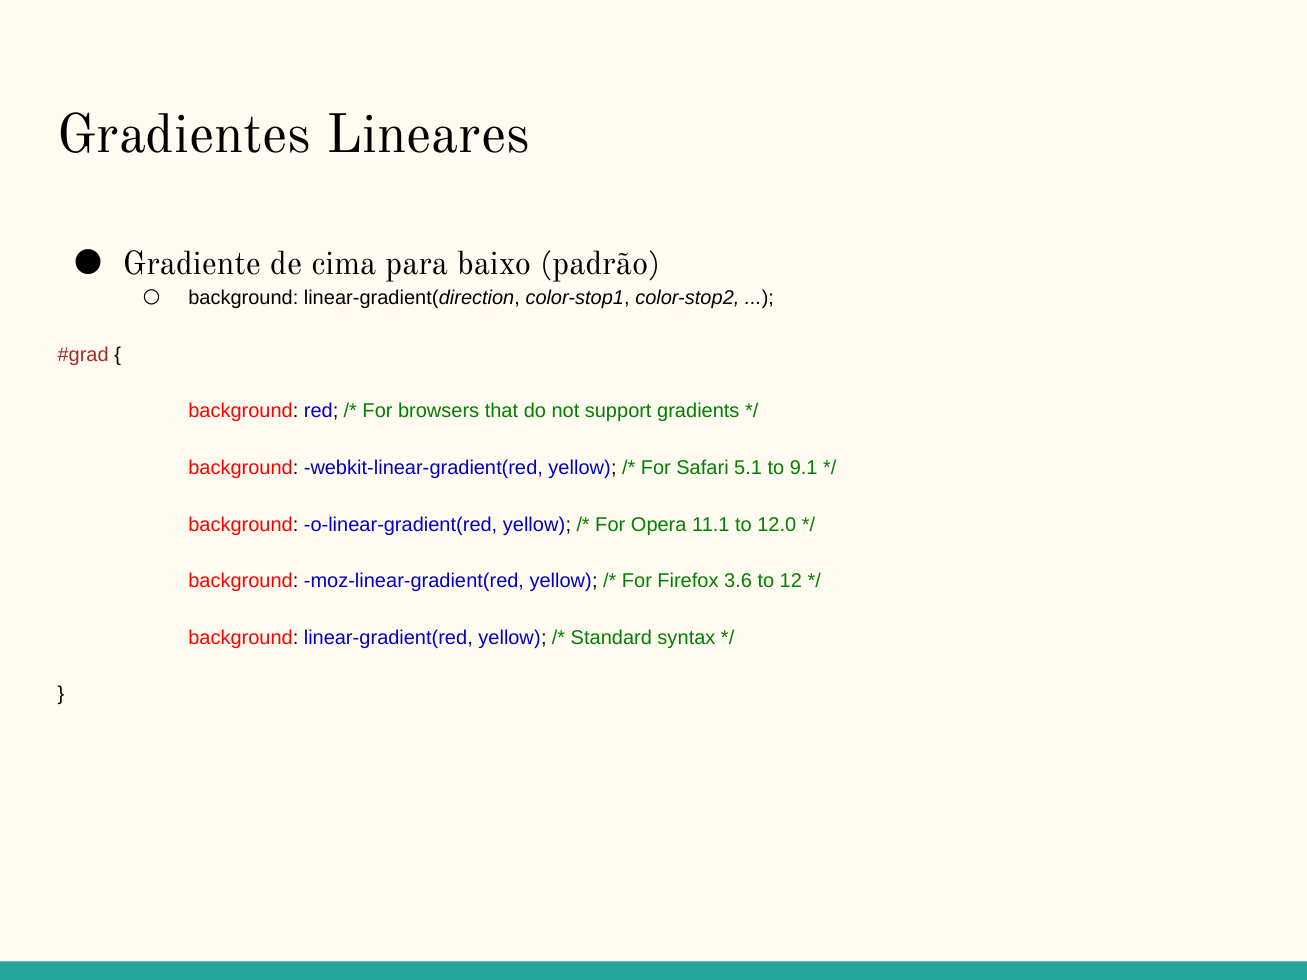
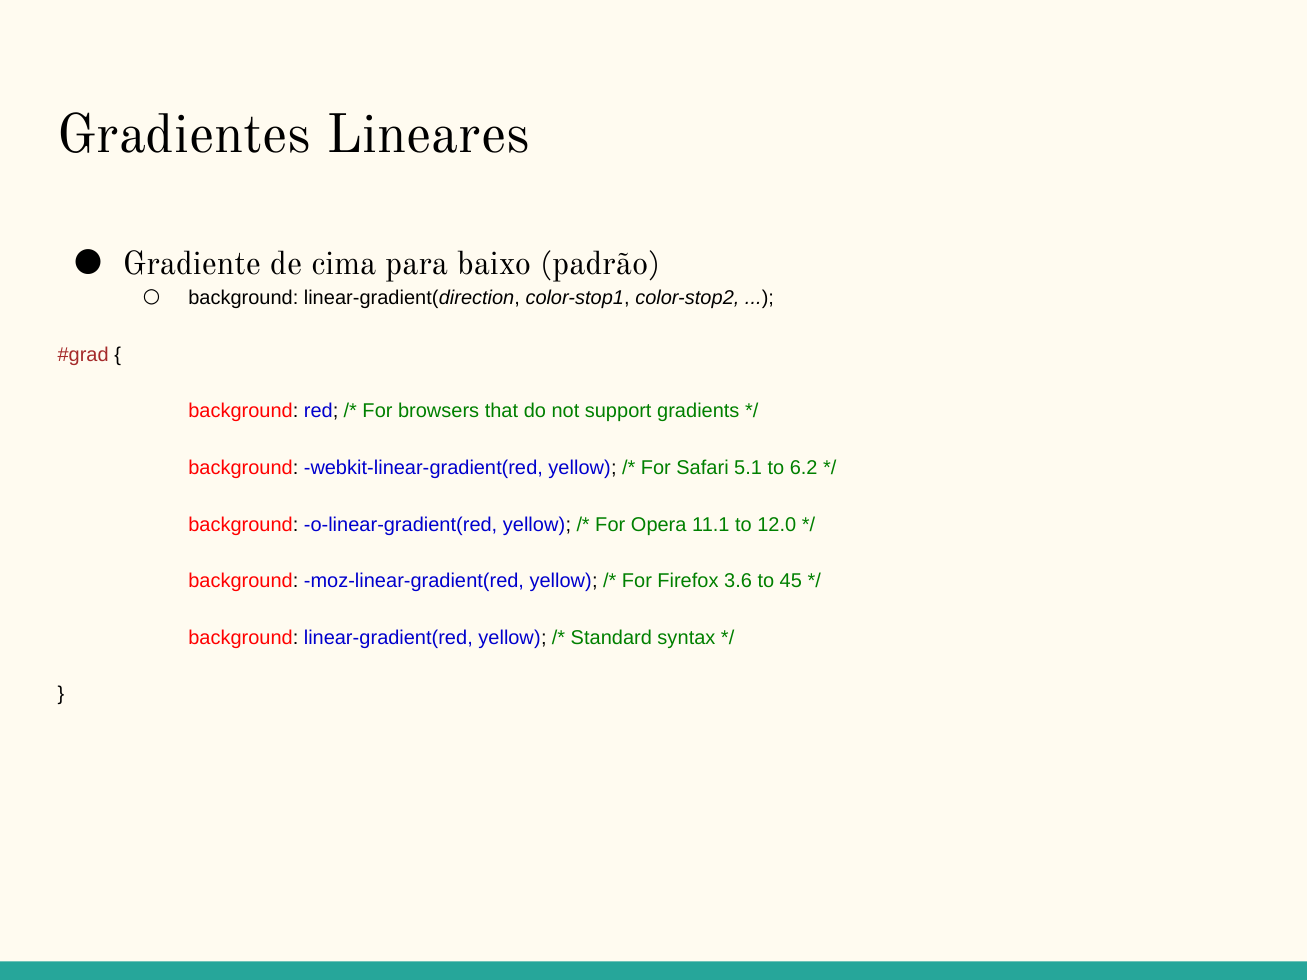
9.1: 9.1 -> 6.2
12: 12 -> 45
